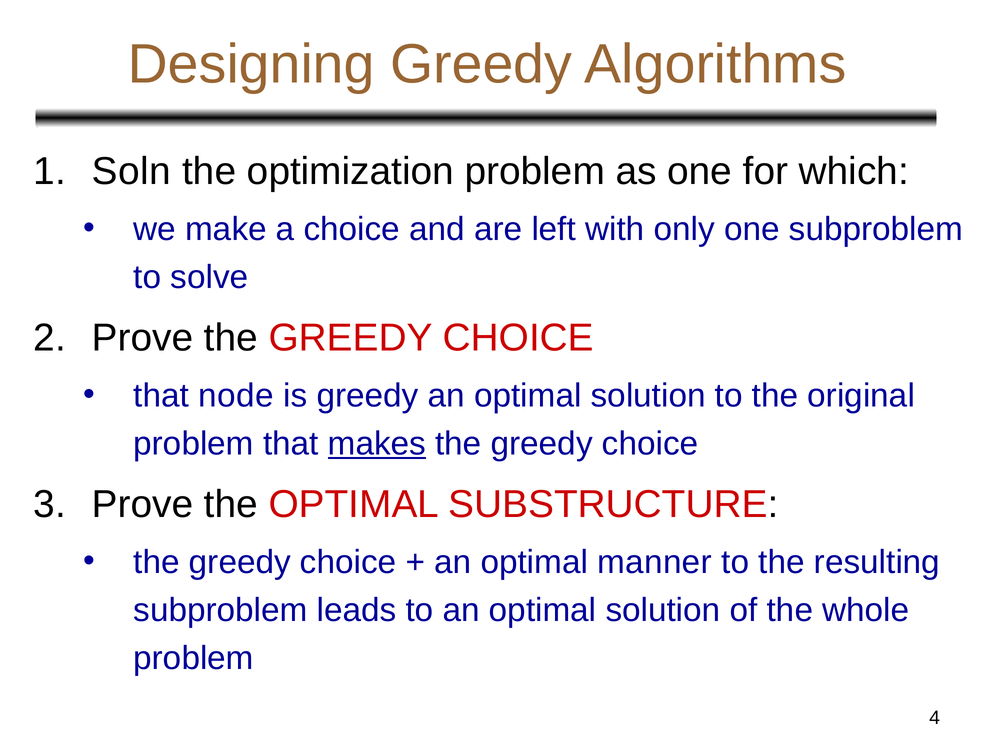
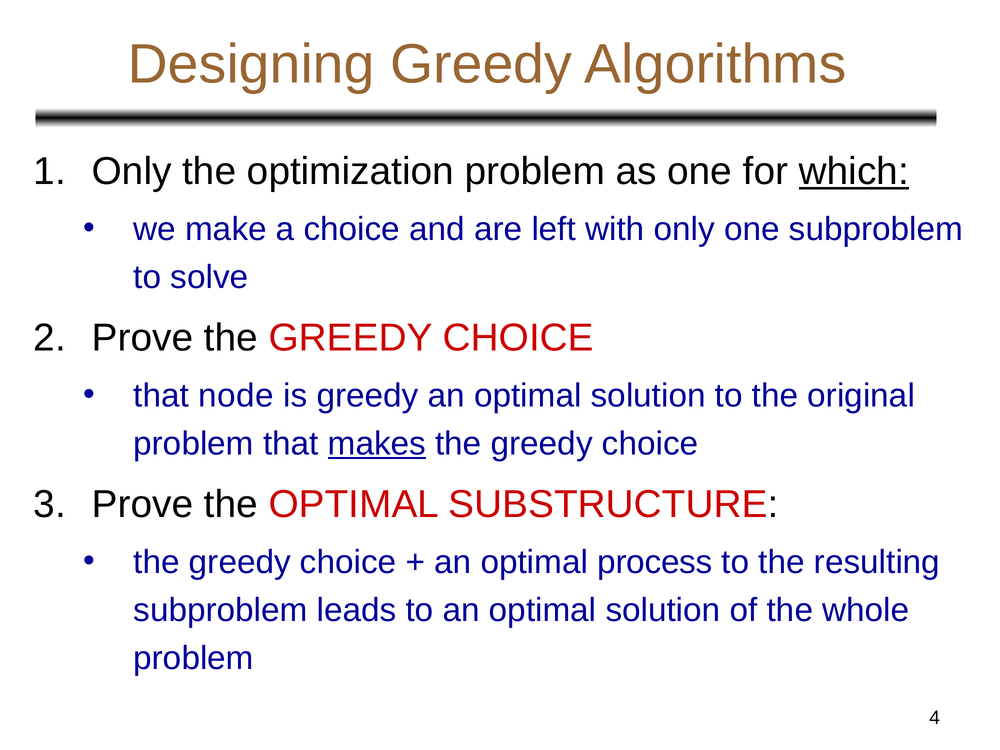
Soln at (131, 172): Soln -> Only
which underline: none -> present
manner: manner -> process
